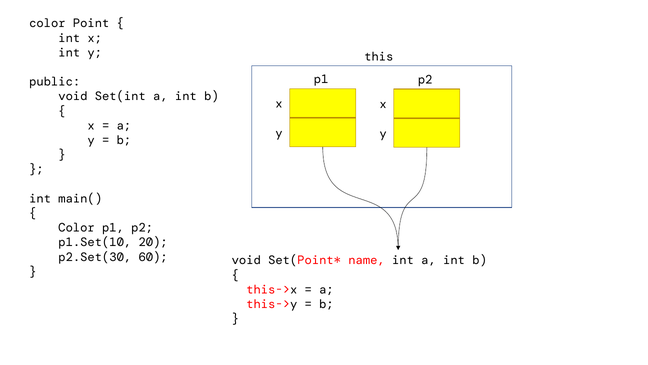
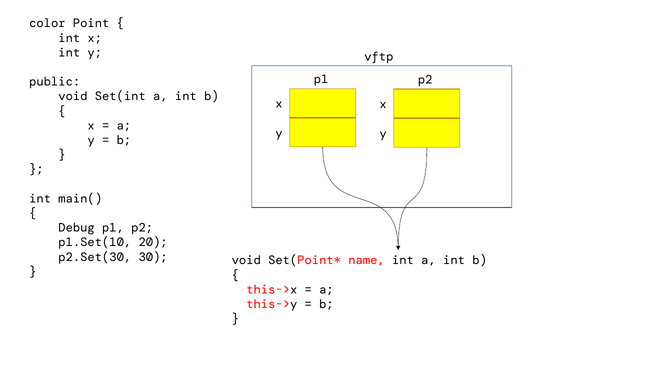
this: this -> vftp
Color at (77, 228): Color -> Debug
60: 60 -> 30
